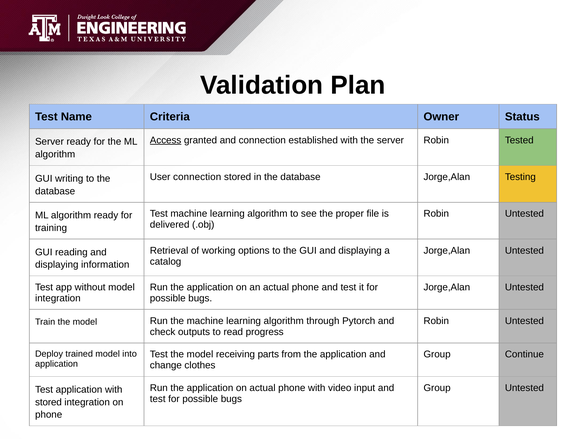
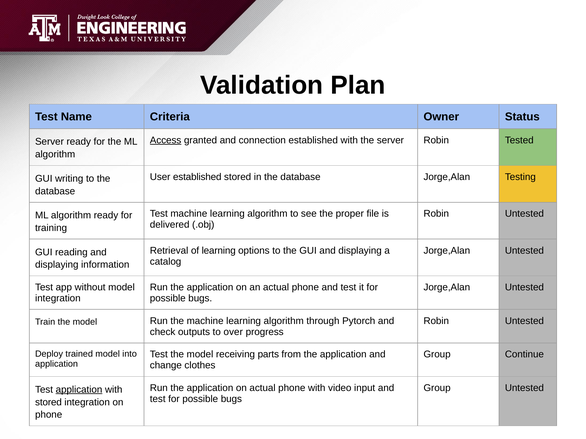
User connection: connection -> established
of working: working -> learning
read: read -> over
application at (79, 390) underline: none -> present
